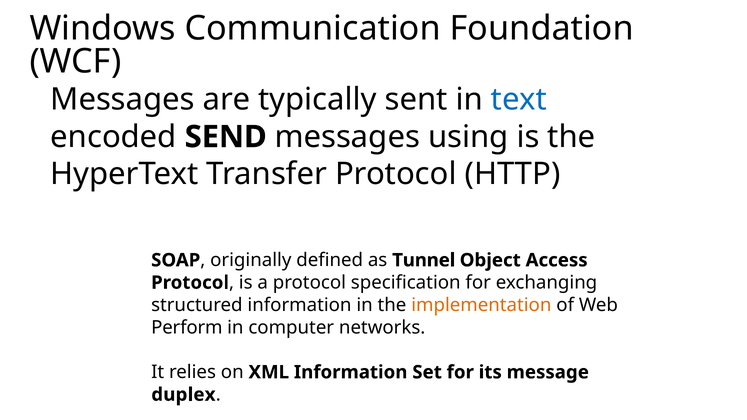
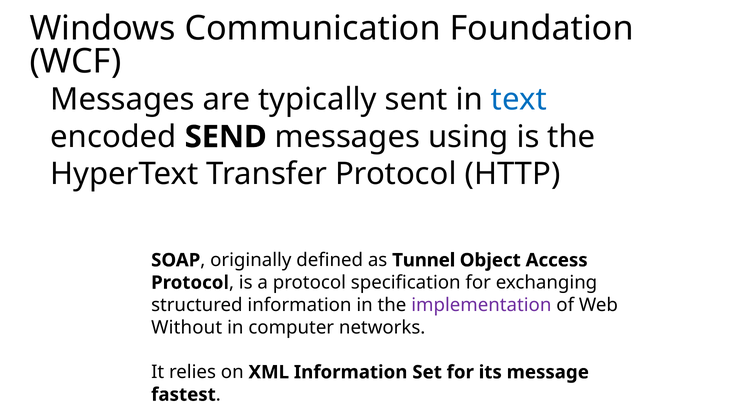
implementation colour: orange -> purple
Perform: Perform -> Without
duplex: duplex -> fastest
